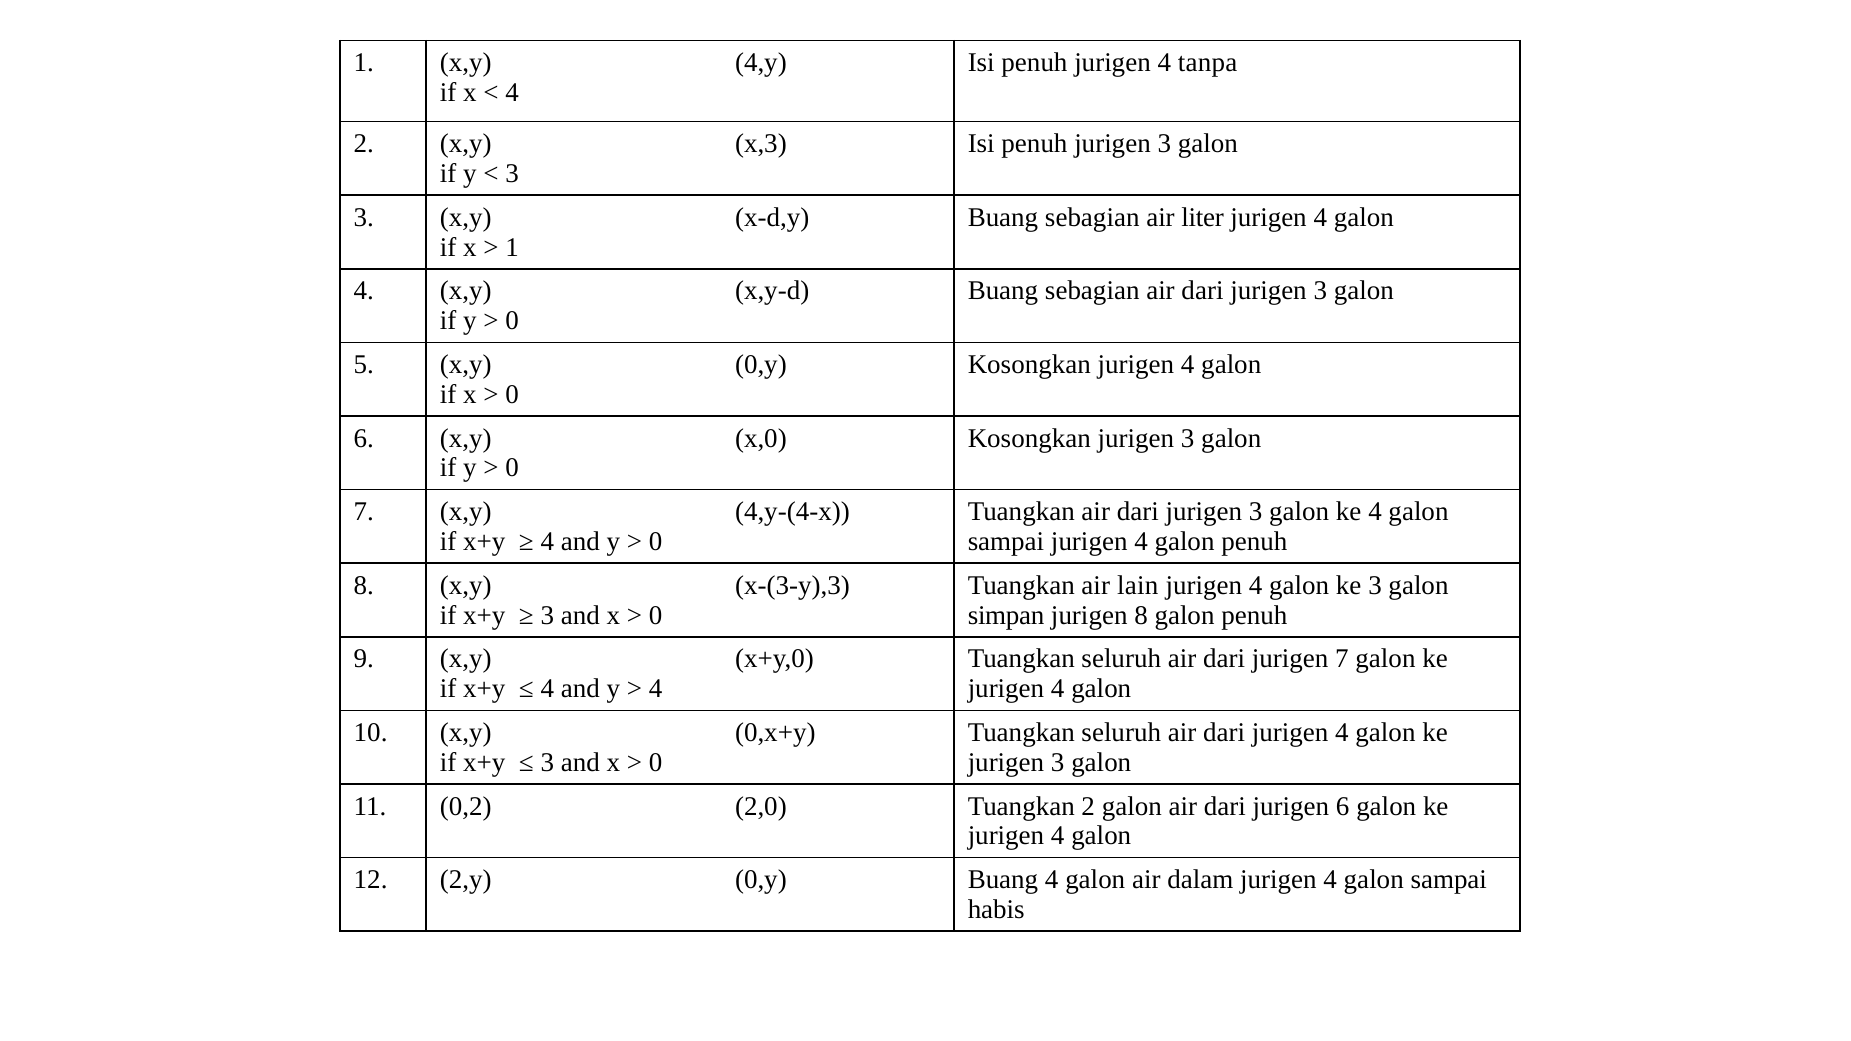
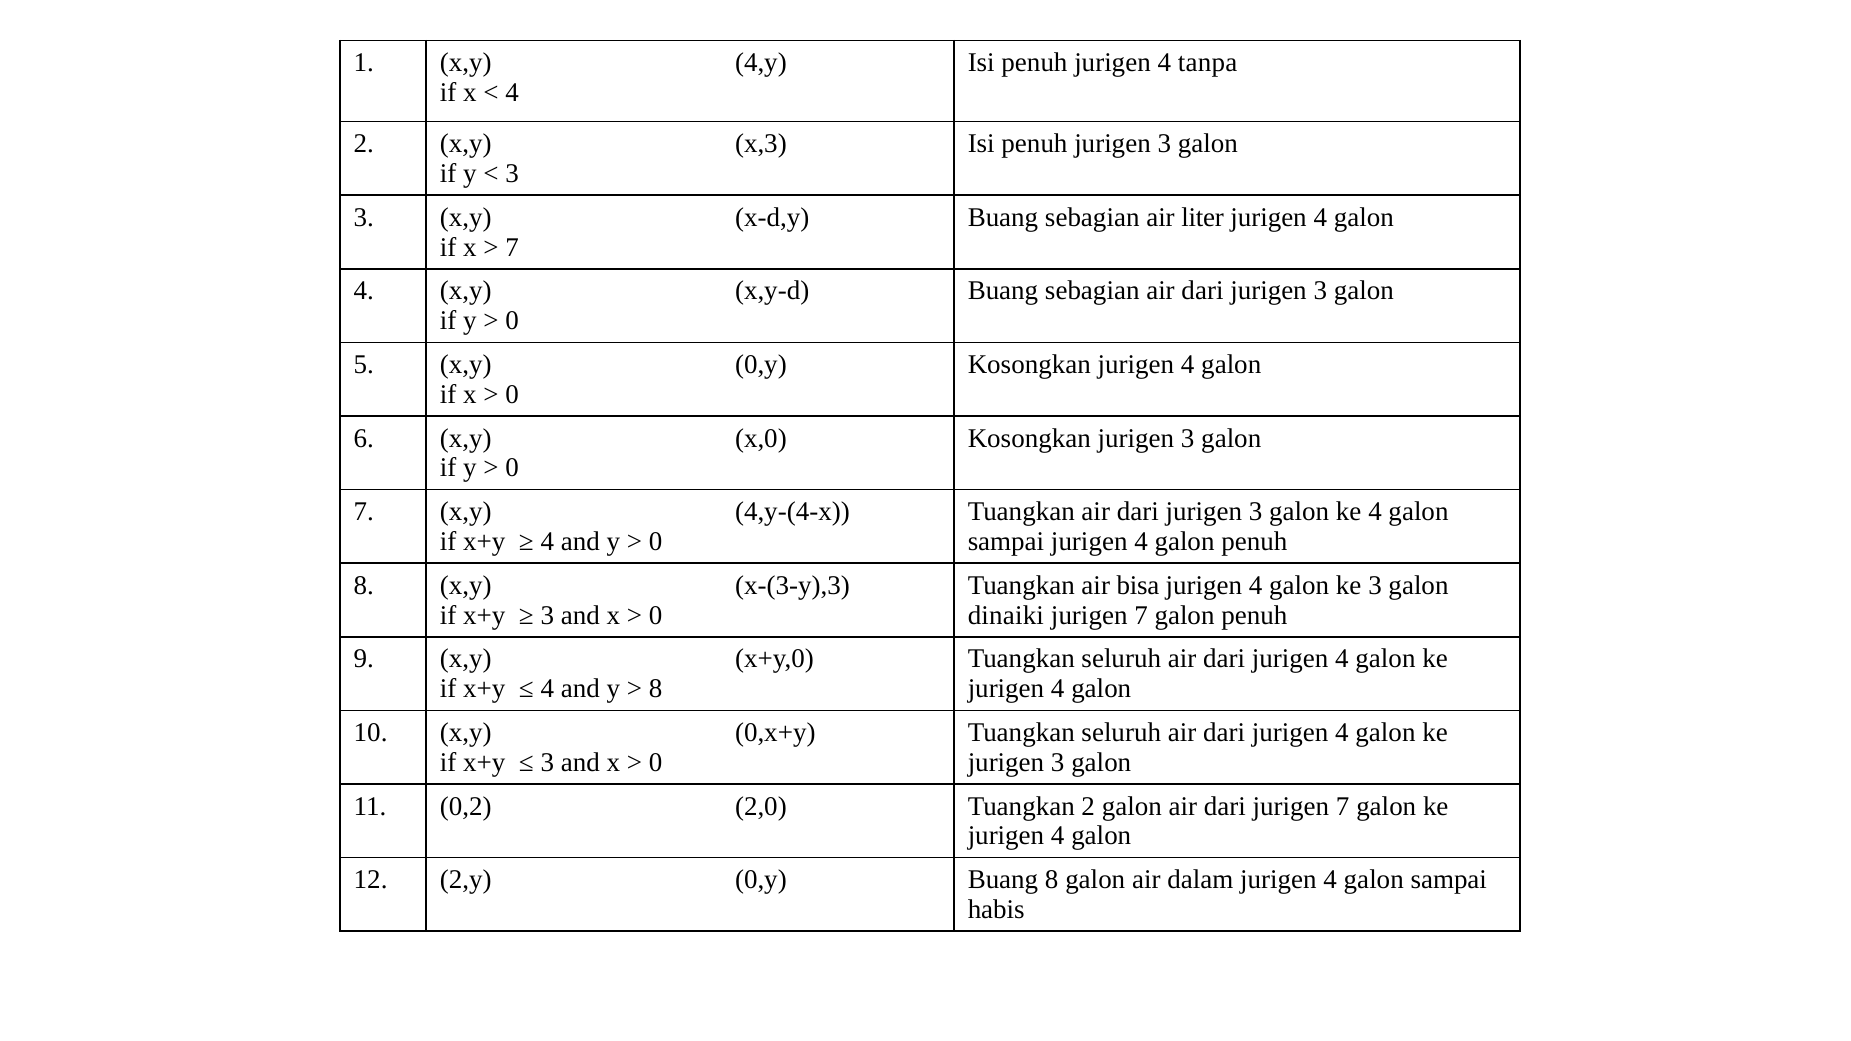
1 at (512, 247): 1 -> 7
lain: lain -> bisa
simpan: simpan -> dinaiki
8 at (1141, 615): 8 -> 7
7 at (1342, 659): 7 -> 4
4 at (656, 689): 4 -> 8
dari jurigen 6: 6 -> 7
Buang 4: 4 -> 8
